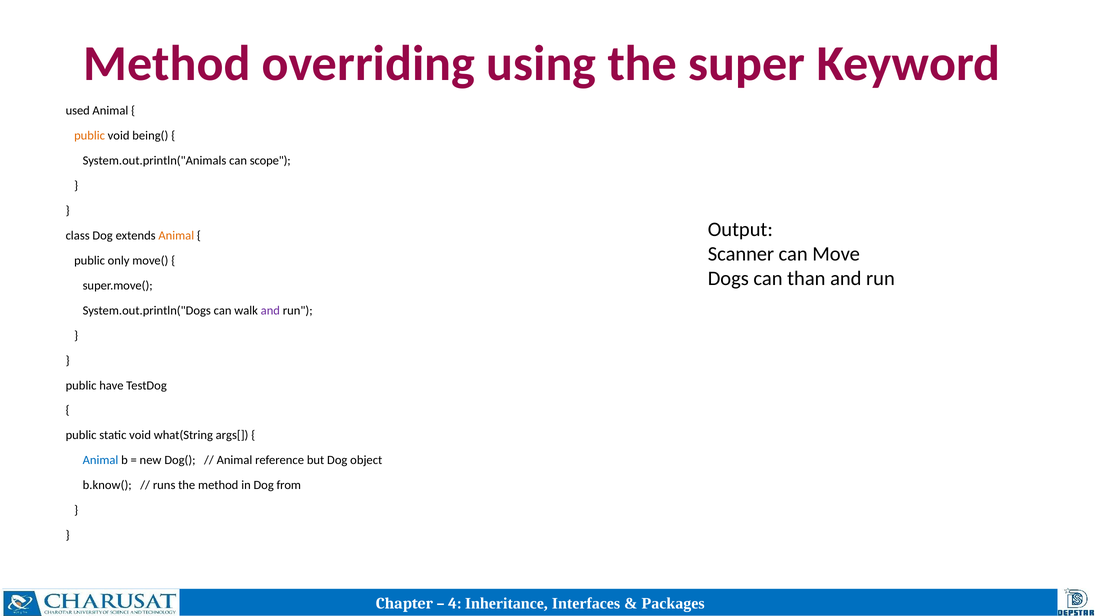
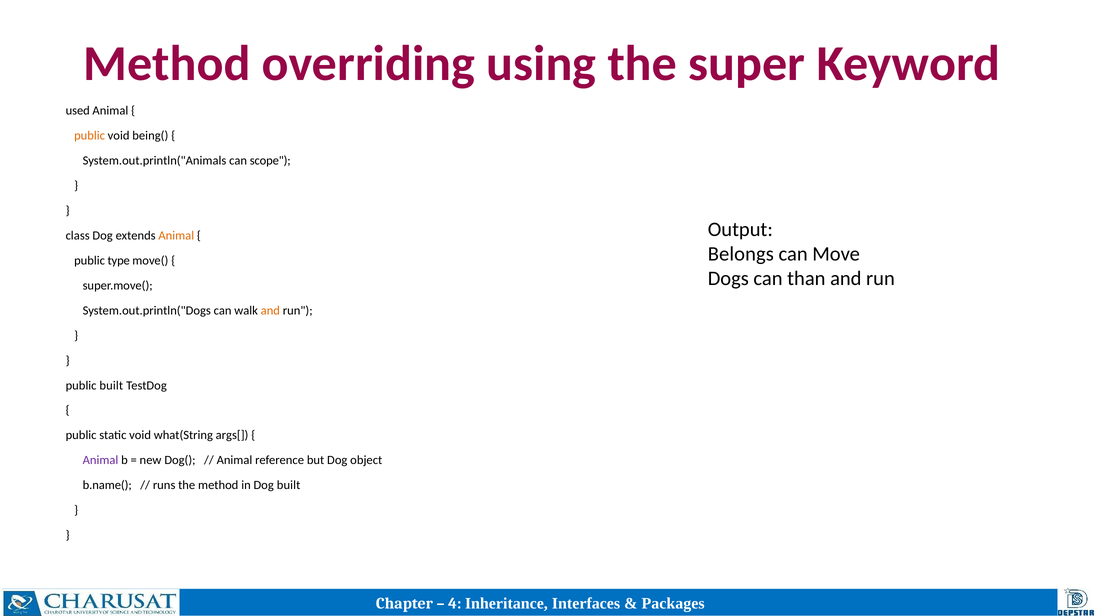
Scanner: Scanner -> Belongs
only: only -> type
and at (270, 310) colour: purple -> orange
public have: have -> built
Animal at (100, 460) colour: blue -> purple
b.know(: b.know( -> b.name(
Dog from: from -> built
